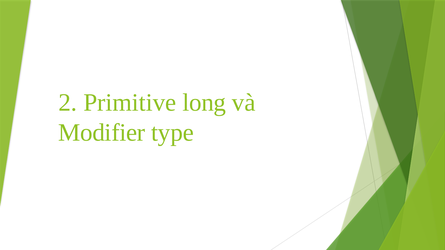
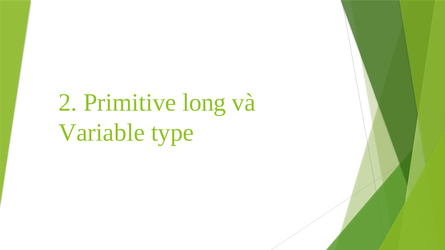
Modifier: Modifier -> Variable
